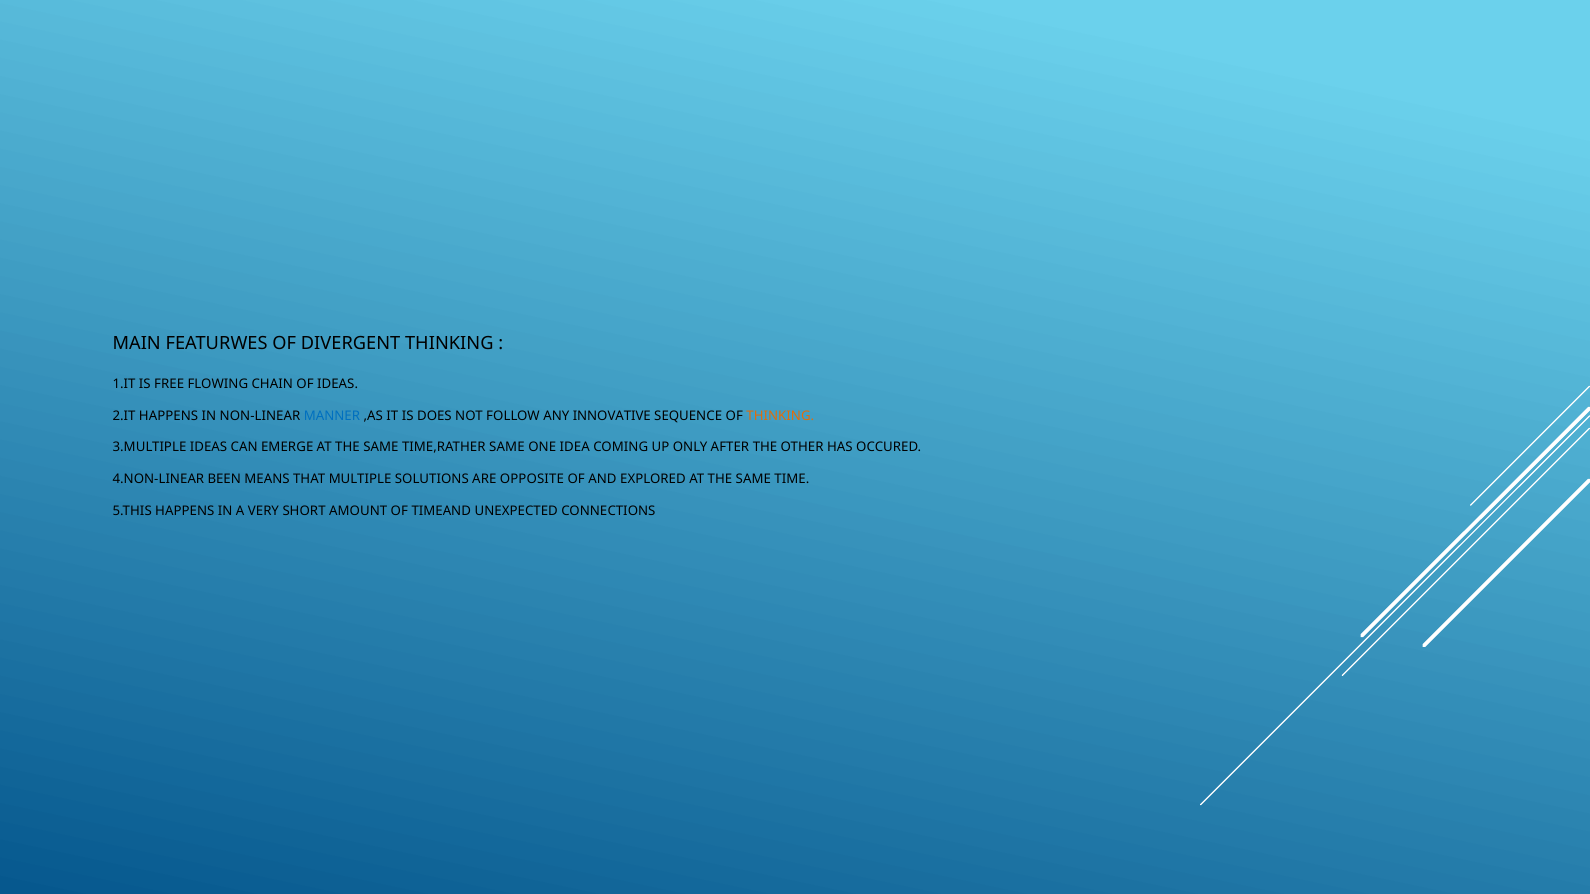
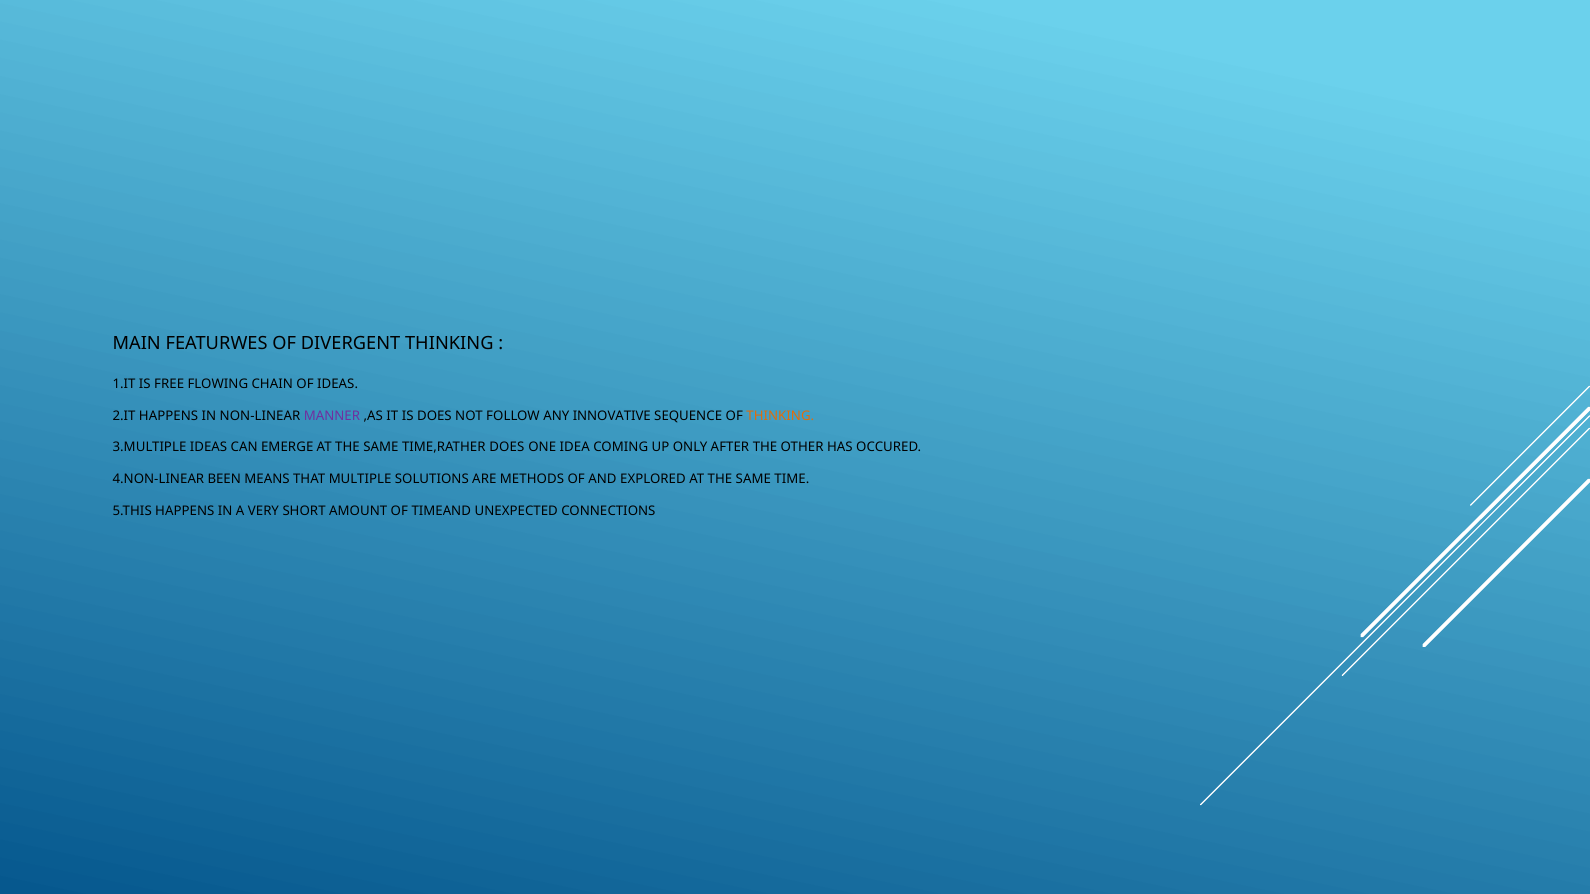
MANNER colour: blue -> purple
TIME,RATHER SAME: SAME -> DOES
OPPOSITE: OPPOSITE -> METHODS
